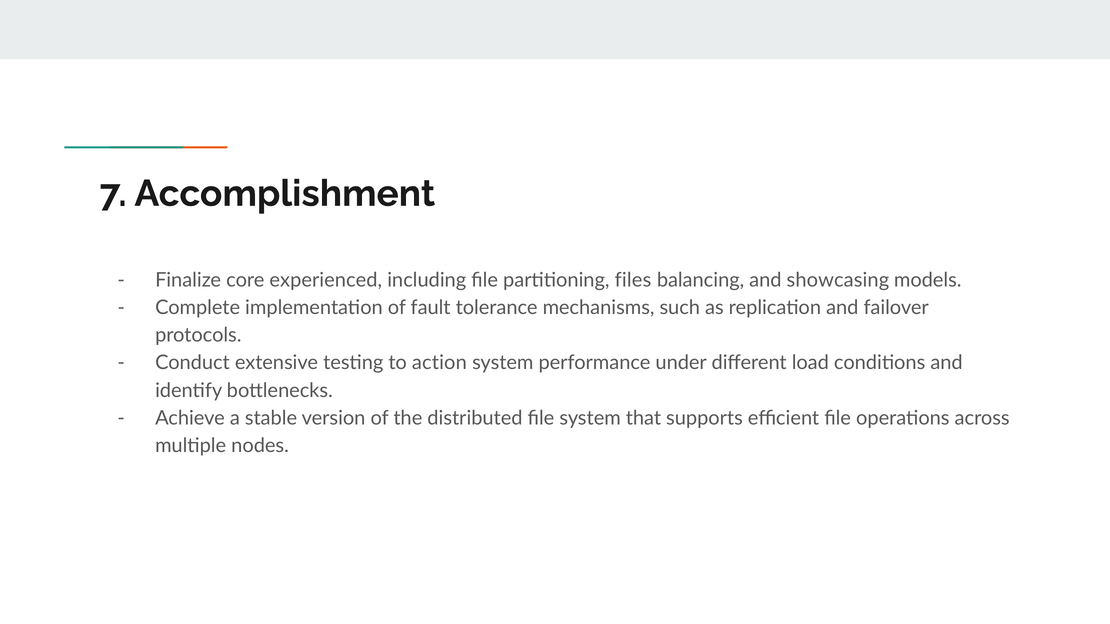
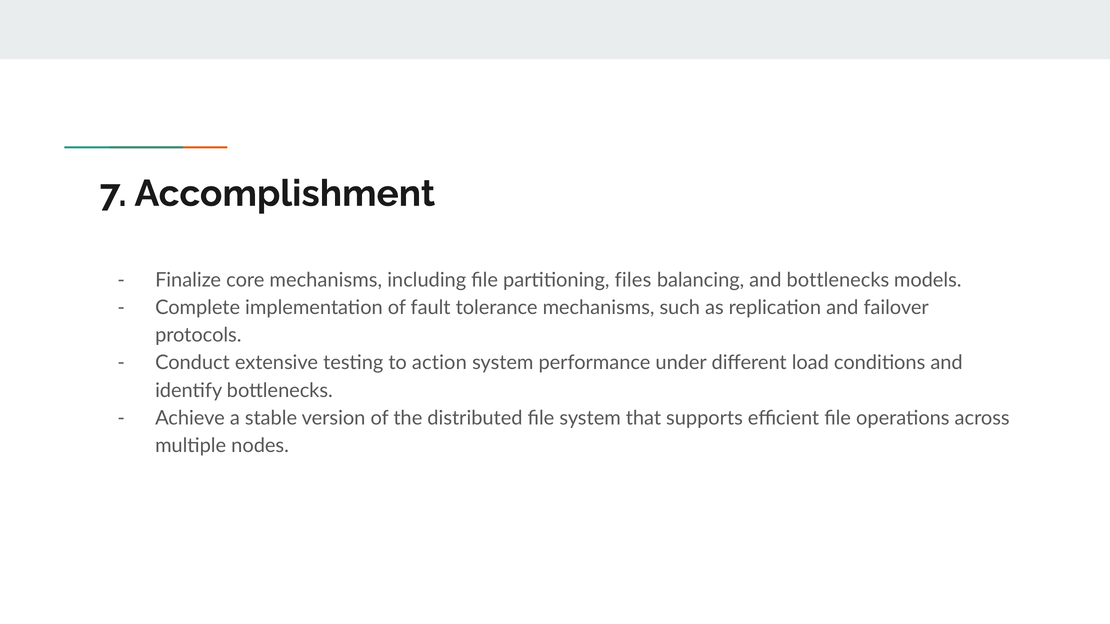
core experienced: experienced -> mechanisms
and showcasing: showcasing -> bottlenecks
